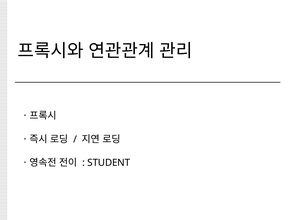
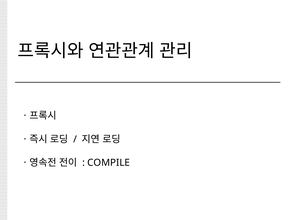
STUDENT: STUDENT -> COMPILE
